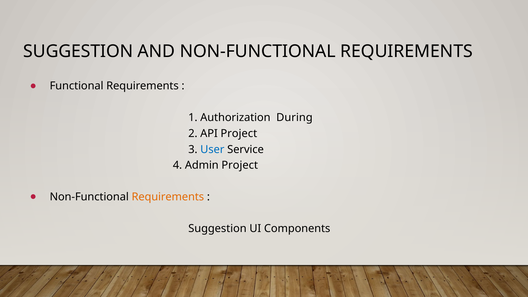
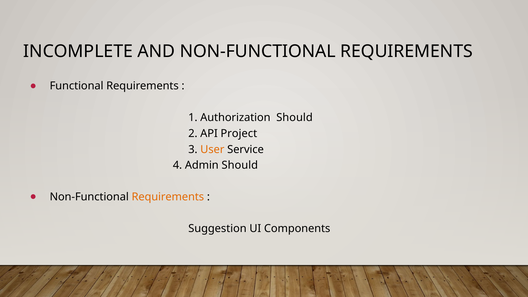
SUGGESTION at (78, 51): SUGGESTION -> INCOMPLETE
Authorization During: During -> Should
User colour: blue -> orange
Admin Project: Project -> Should
